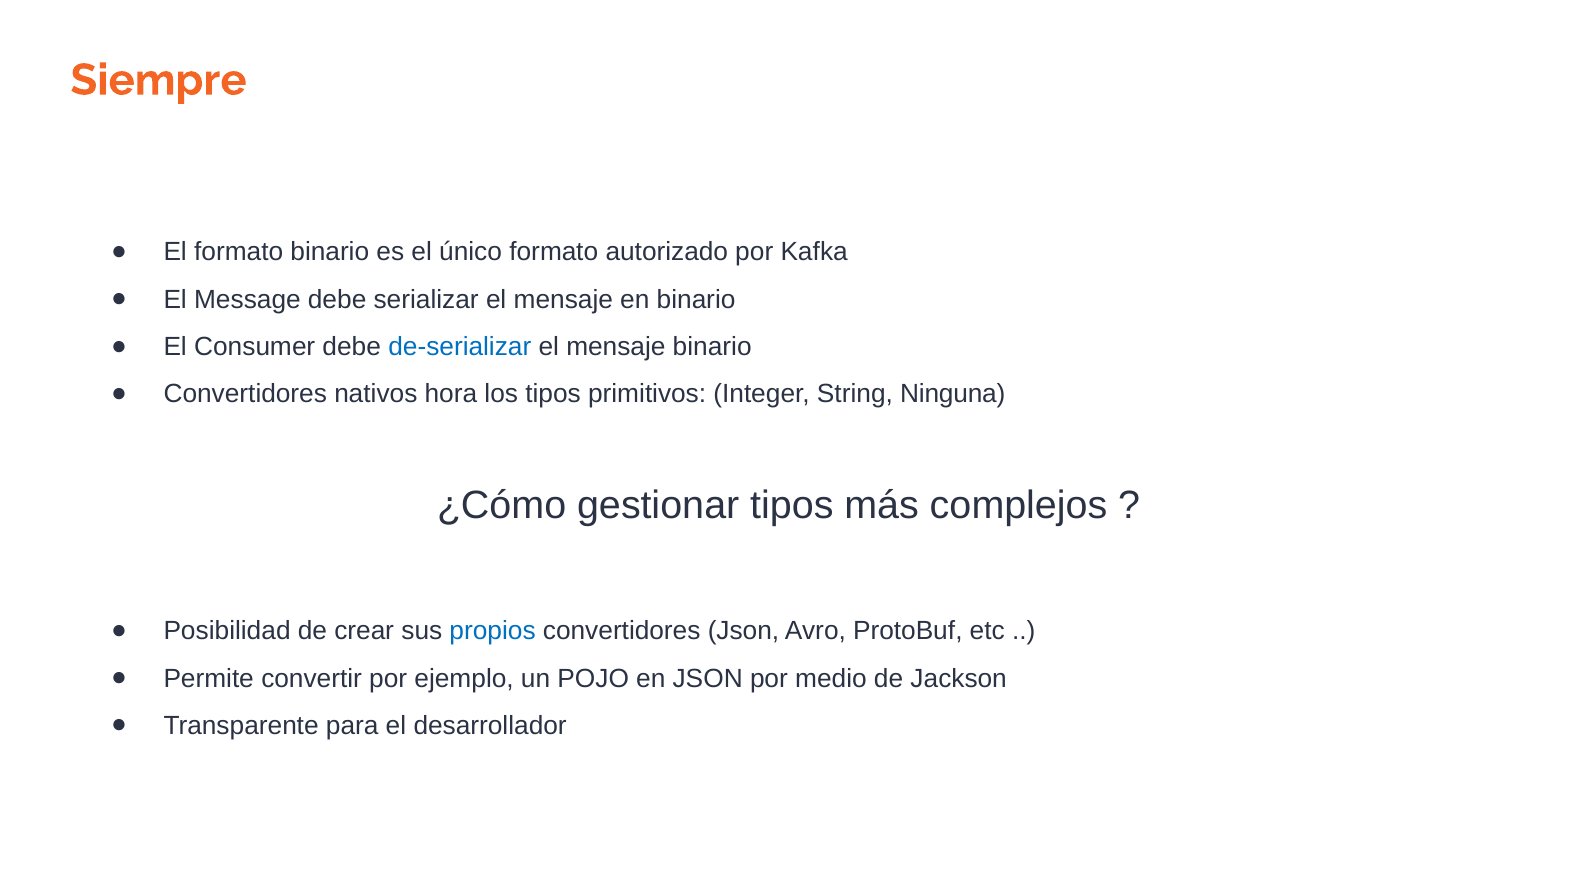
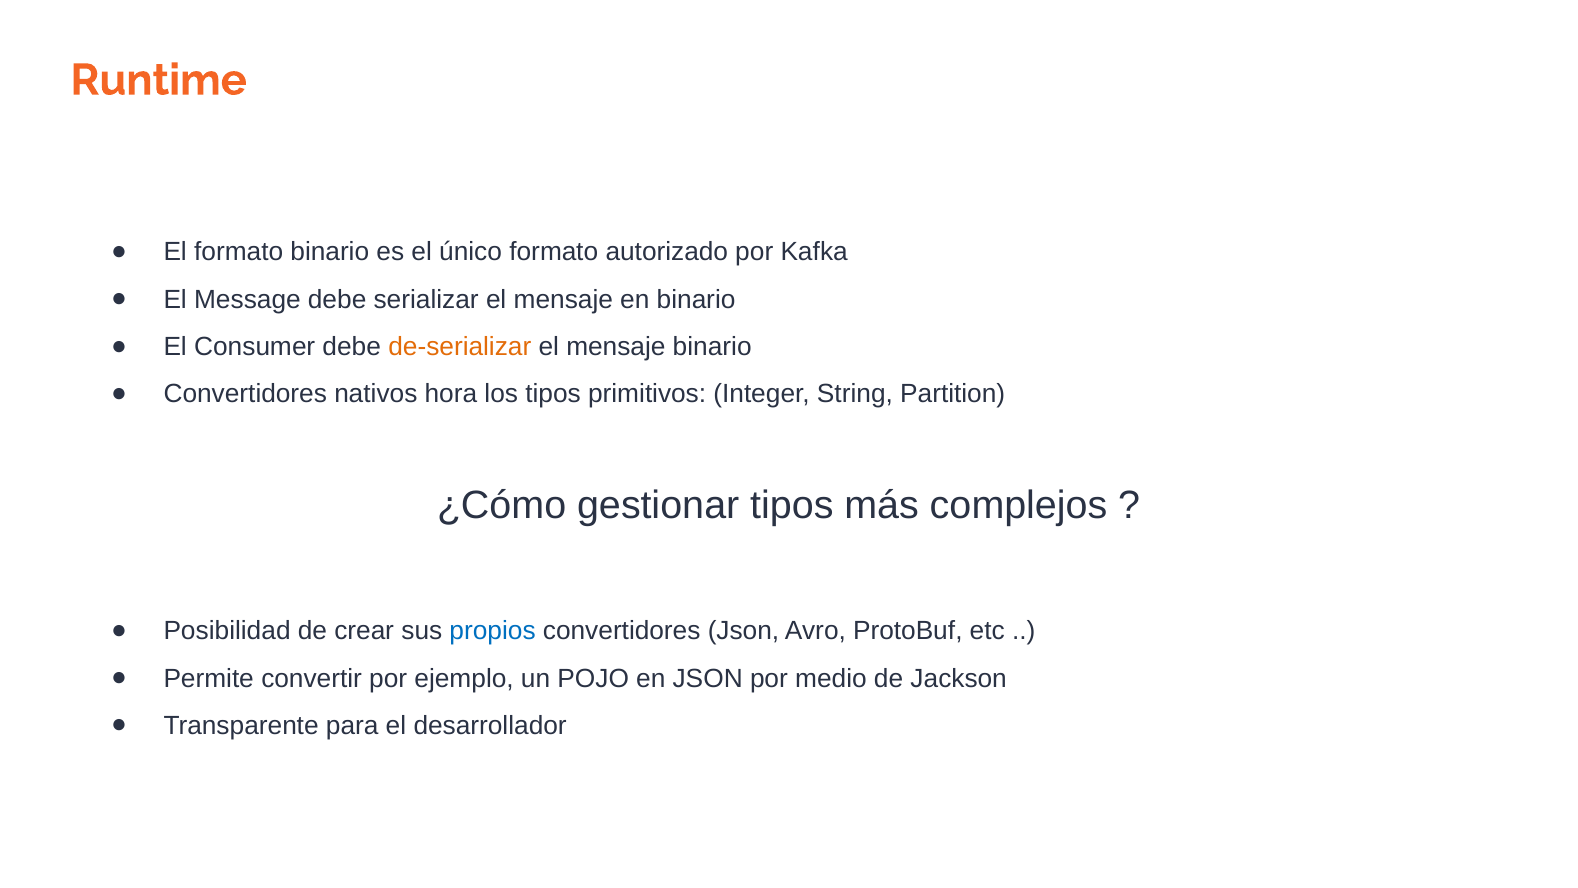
Siempre: Siempre -> Runtime
de-serializar colour: blue -> orange
Ninguna: Ninguna -> Partition
